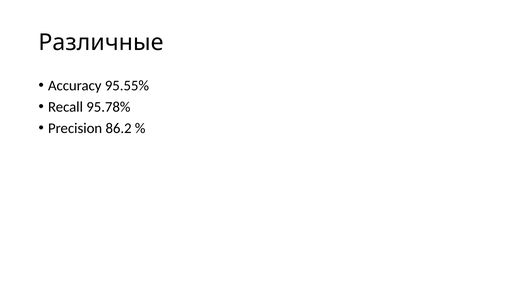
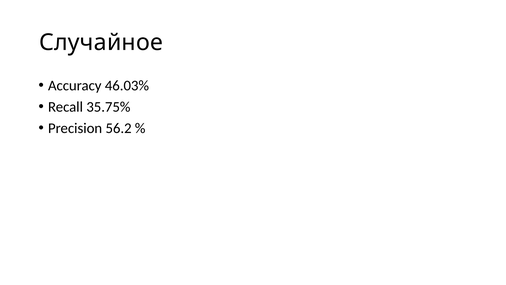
Различные: Различные -> Случайное
95.55%: 95.55% -> 46.03%
95.78%: 95.78% -> 35.75%
86.2: 86.2 -> 56.2
